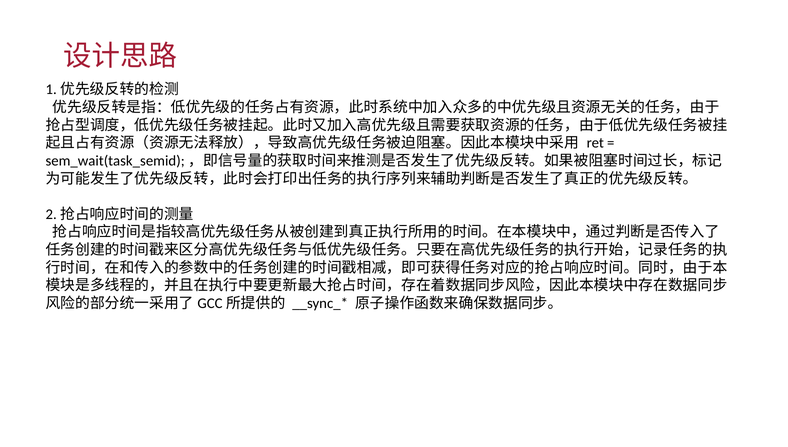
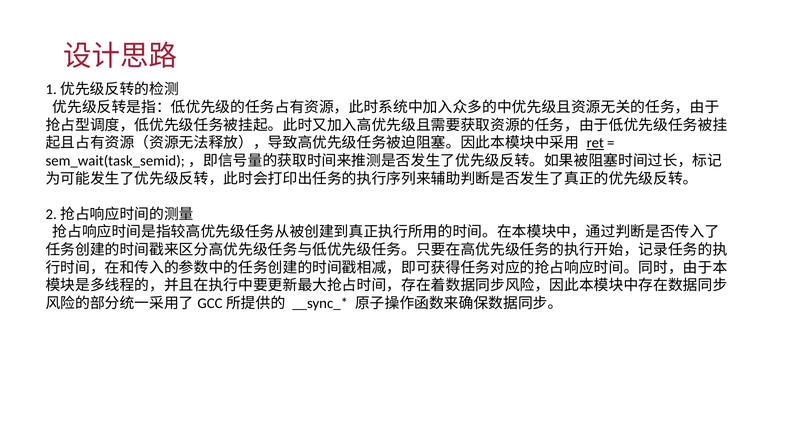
ret underline: none -> present
